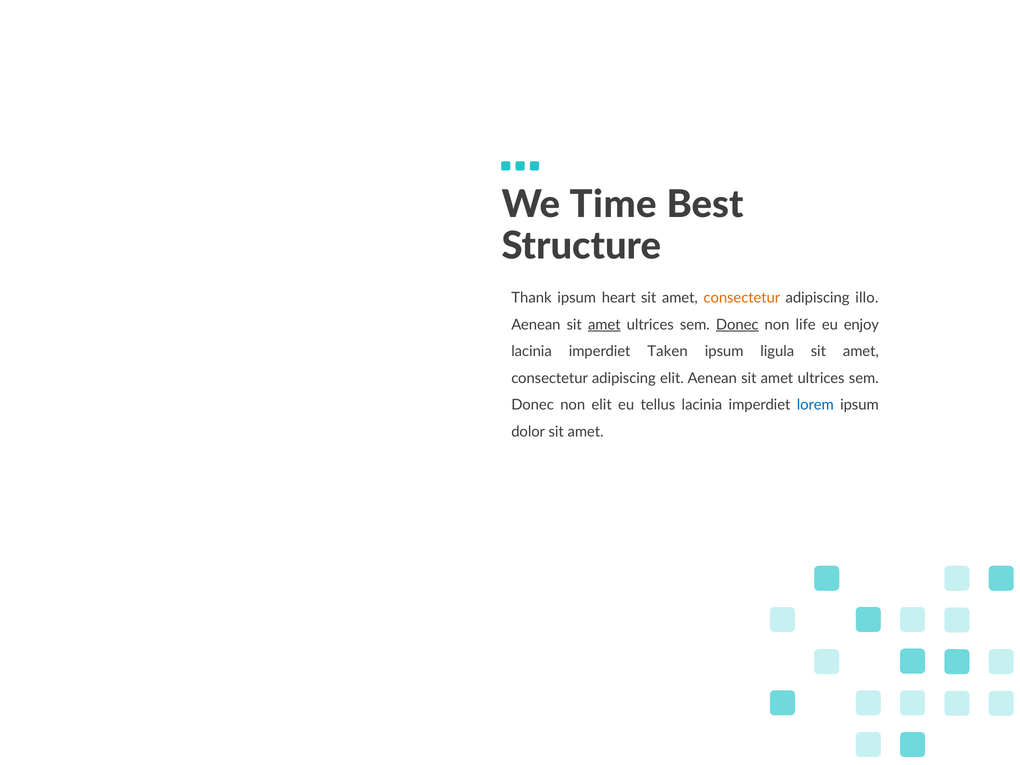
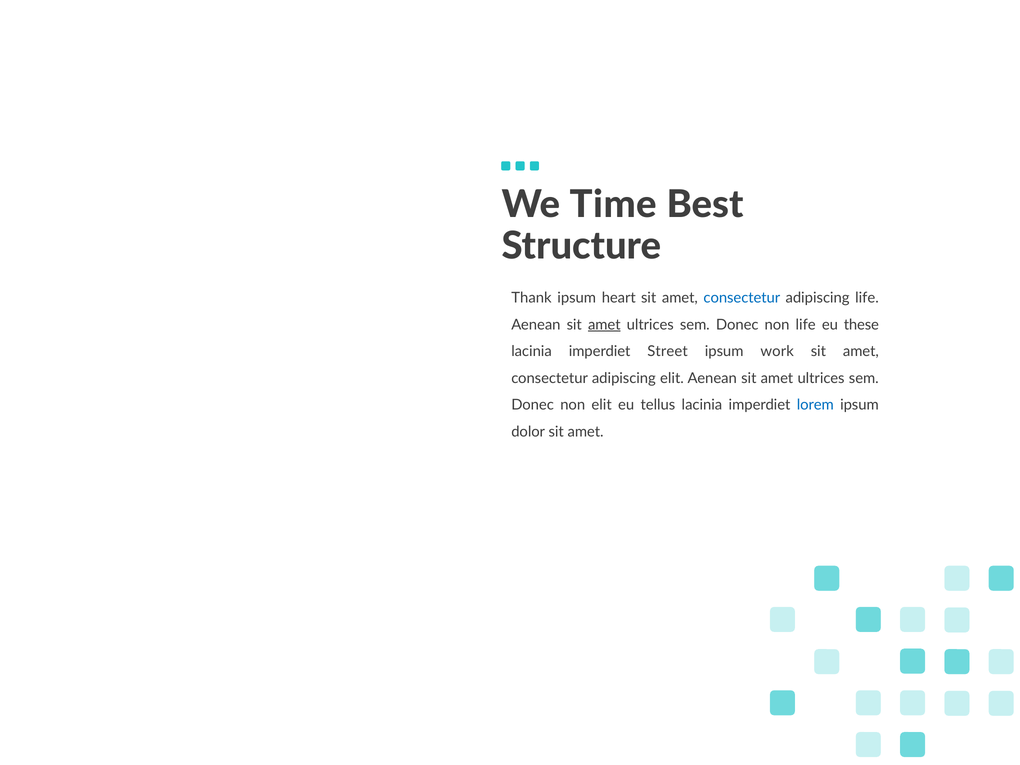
consectetur at (742, 298) colour: orange -> blue
adipiscing illo: illo -> life
Donec at (737, 325) underline: present -> none
enjoy: enjoy -> these
Taken: Taken -> Street
ligula: ligula -> work
